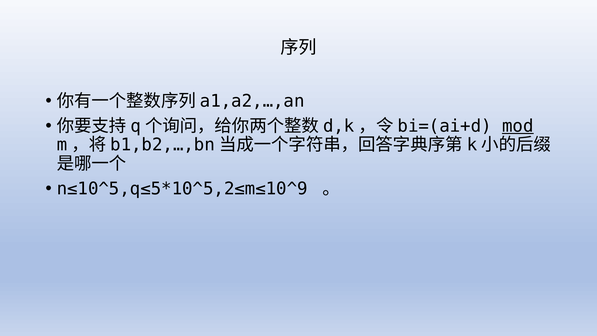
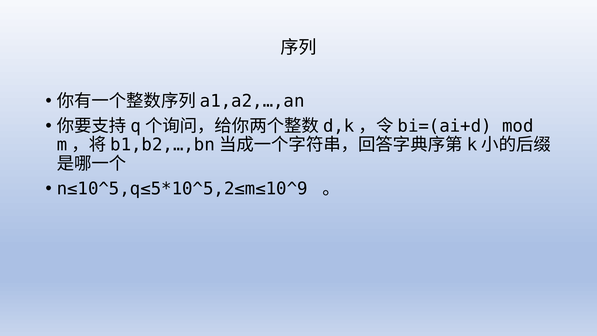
mod underline: present -> none
